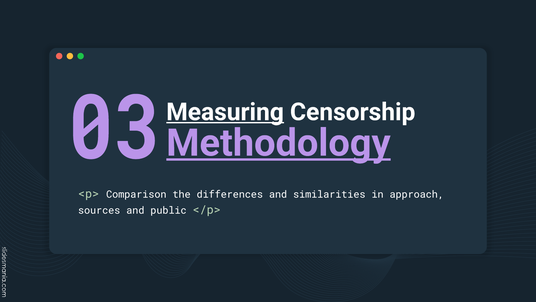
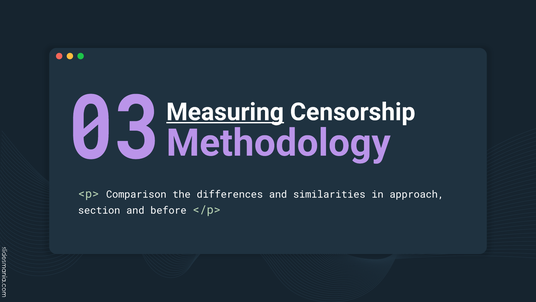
Methodology underline: present -> none
sources: sources -> section
public: public -> before
